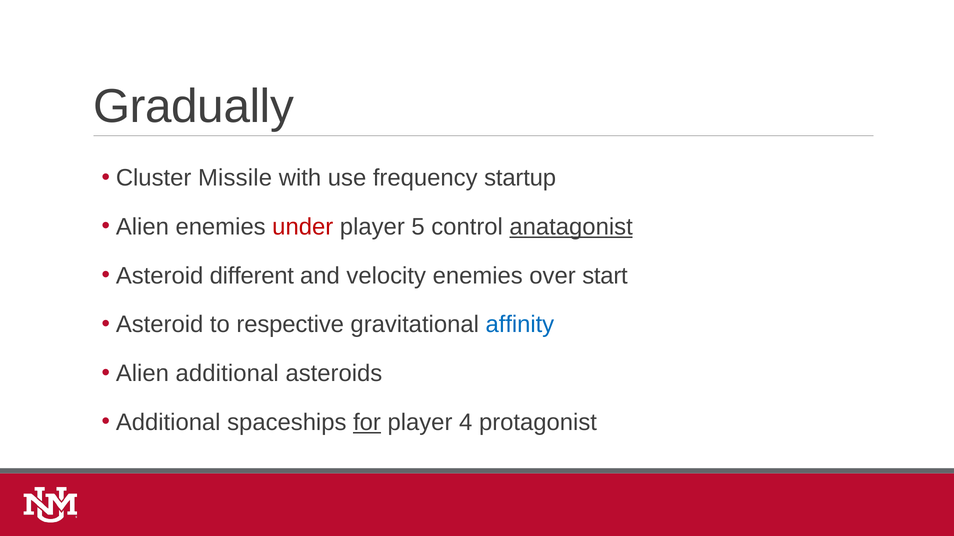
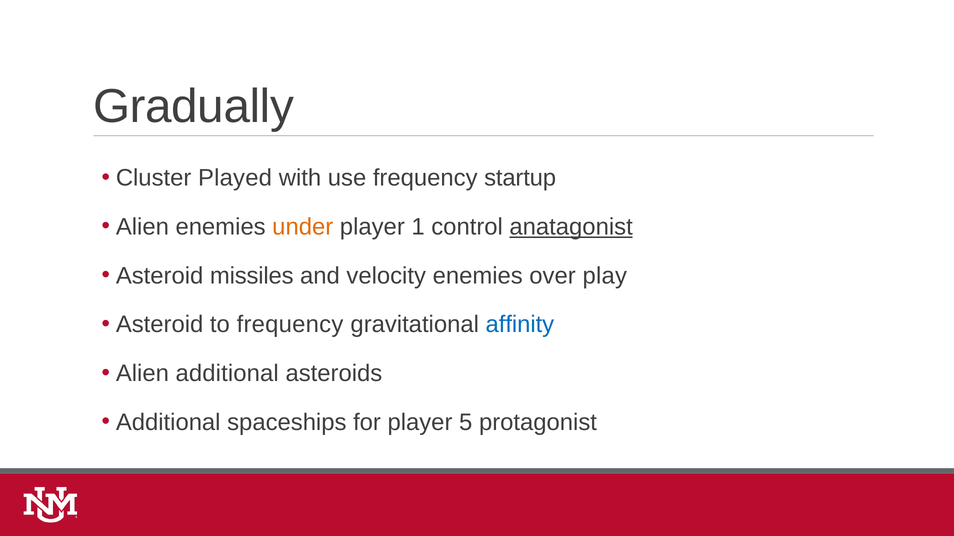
Missile: Missile -> Played
under colour: red -> orange
5: 5 -> 1
different: different -> missiles
start: start -> play
to respective: respective -> frequency
for underline: present -> none
4: 4 -> 5
